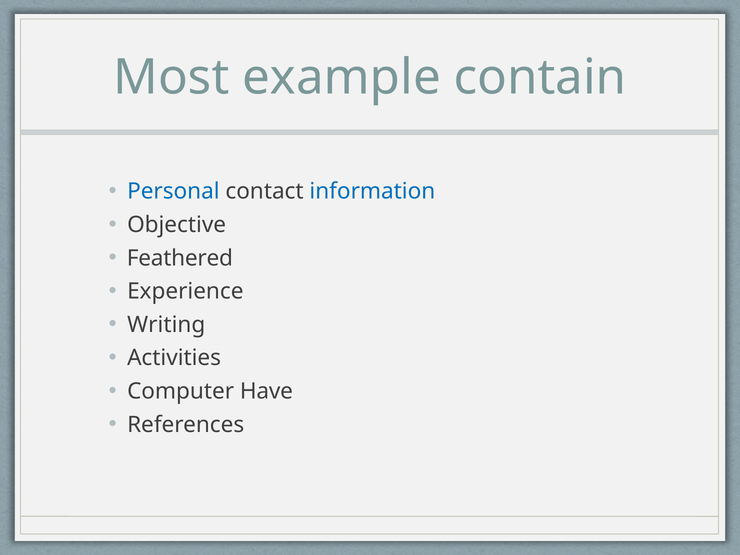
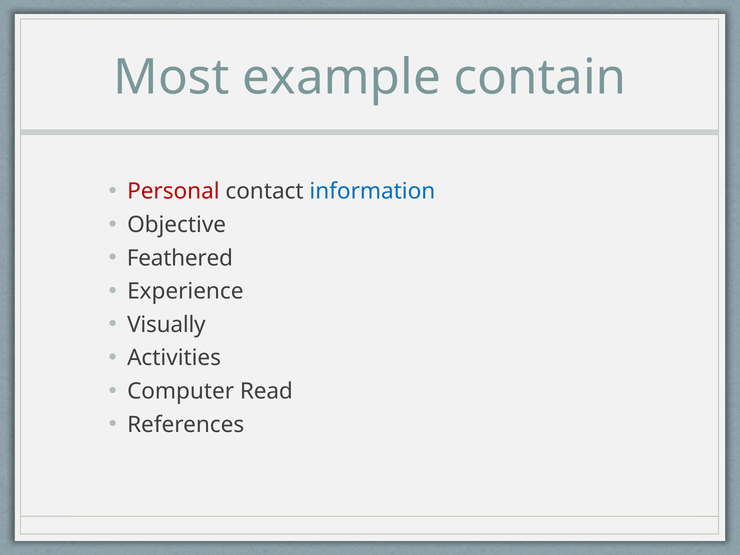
Personal colour: blue -> red
Writing: Writing -> Visually
Have: Have -> Read
